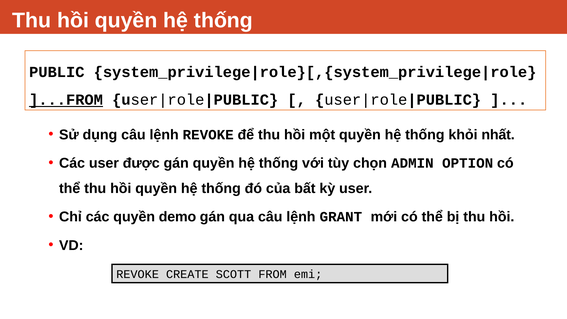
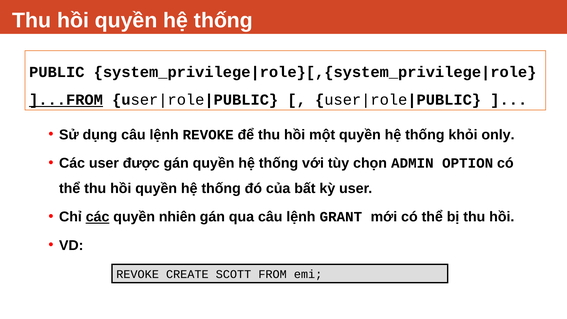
nhất: nhất -> only
các at (98, 217) underline: none -> present
demo: demo -> nhiên
